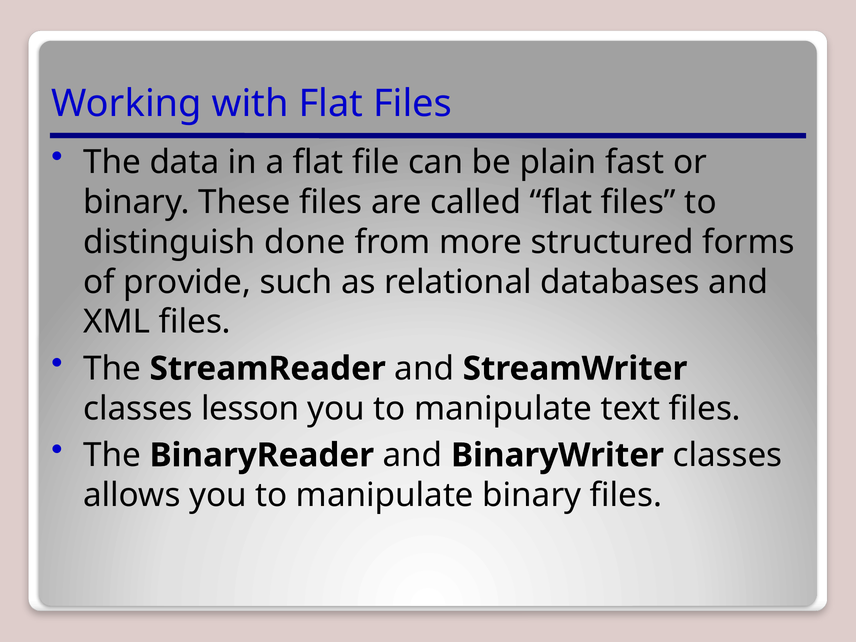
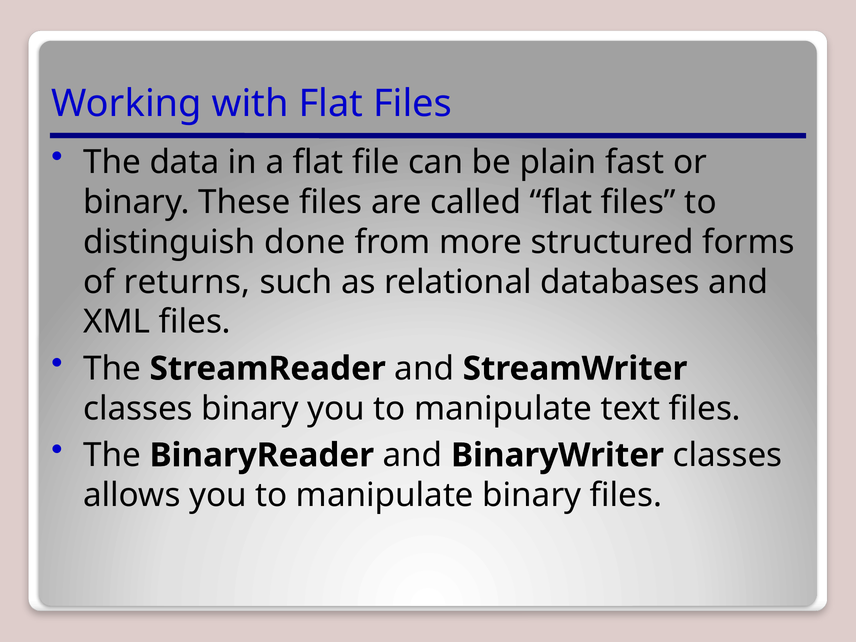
provide: provide -> returns
classes lesson: lesson -> binary
